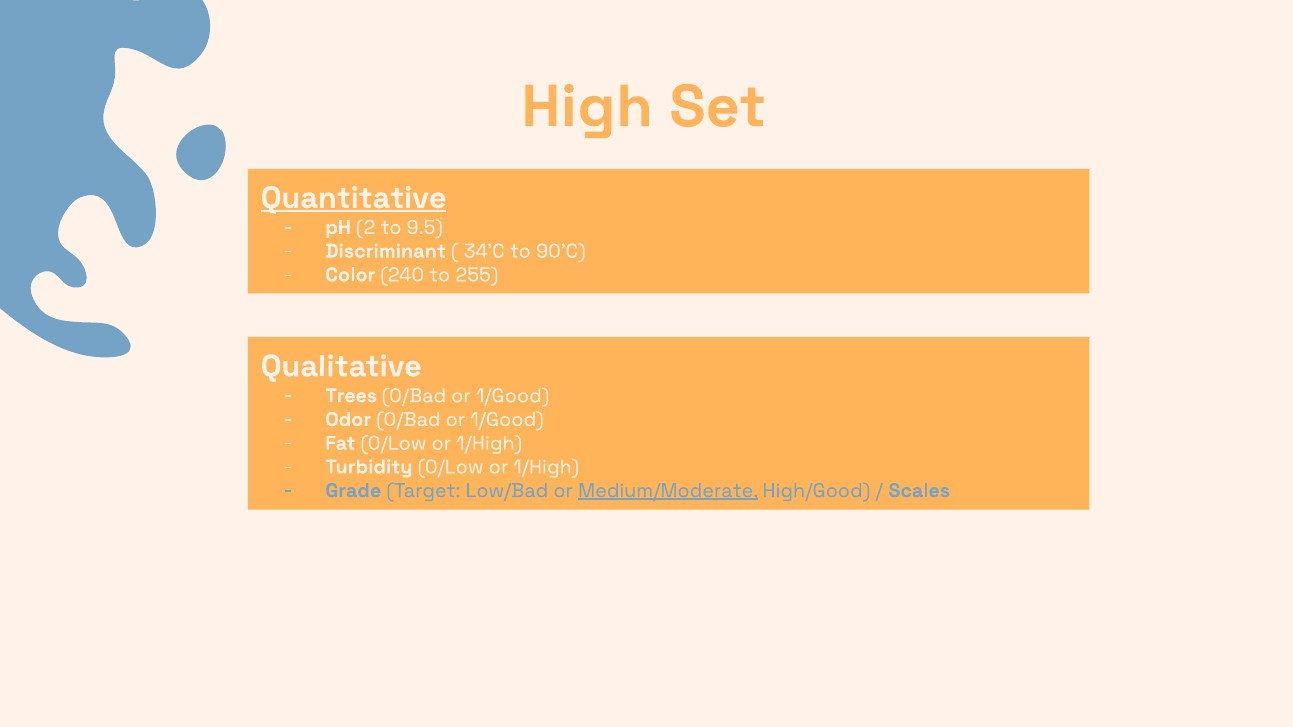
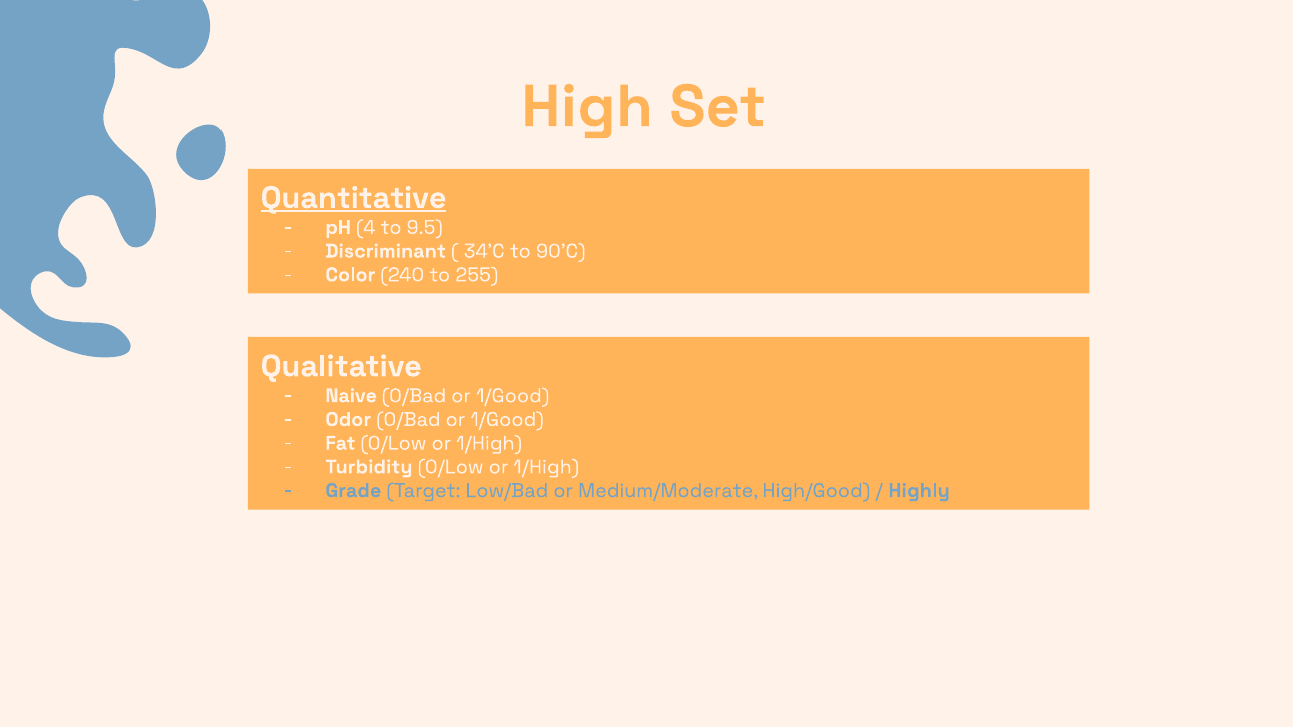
2: 2 -> 4
Trees: Trees -> Naive
Medium/Moderate underline: present -> none
Scales: Scales -> Highly
